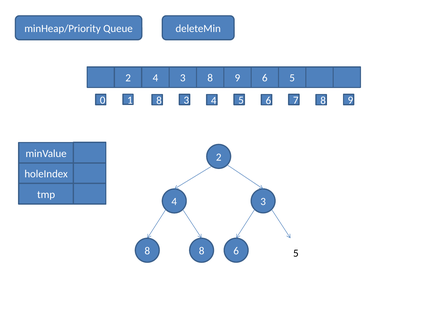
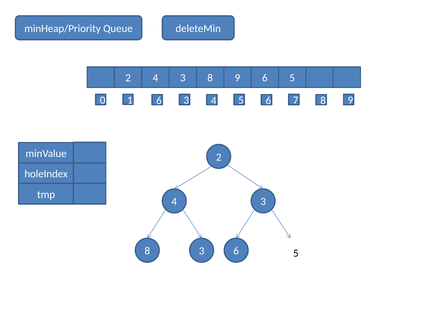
1 8: 8 -> 6
8 8: 8 -> 3
